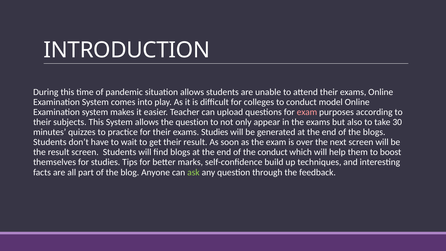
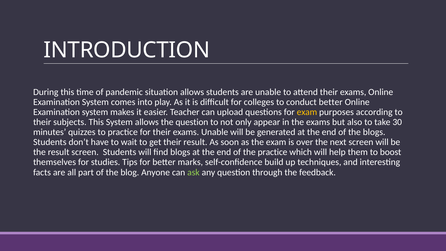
conduct model: model -> better
exam at (307, 112) colour: pink -> yellow
exams Studies: Studies -> Unable
the conduct: conduct -> practice
